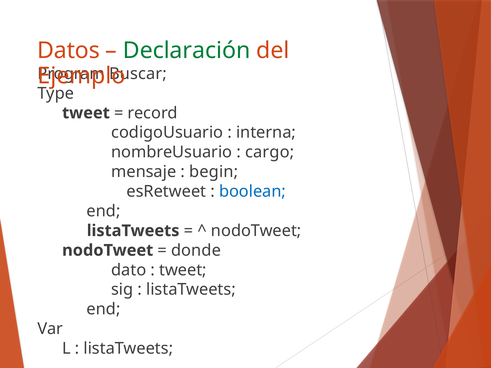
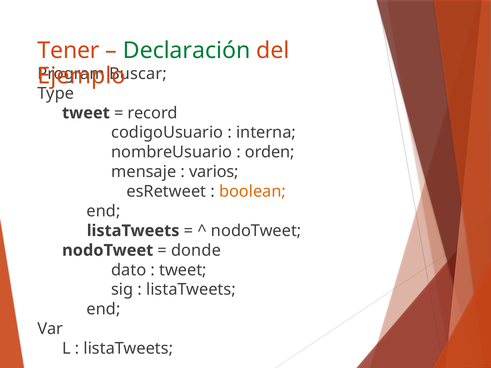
Datos: Datos -> Tener
cargo: cargo -> orden
begin: begin -> varios
boolean colour: blue -> orange
